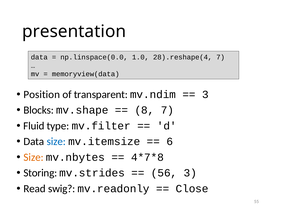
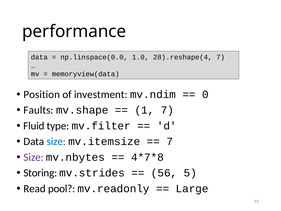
presentation: presentation -> performance
transparent: transparent -> investment
3 at (205, 94): 3 -> 0
Blocks: Blocks -> Faults
8: 8 -> 1
6 at (170, 141): 6 -> 7
Size at (34, 157) colour: orange -> purple
56 3: 3 -> 5
swig: swig -> pool
Close: Close -> Large
